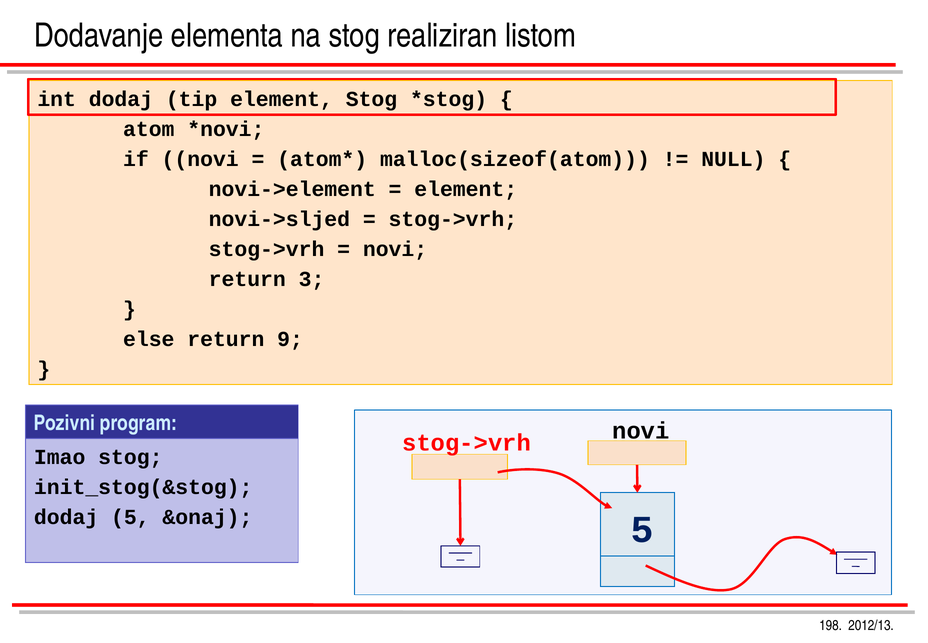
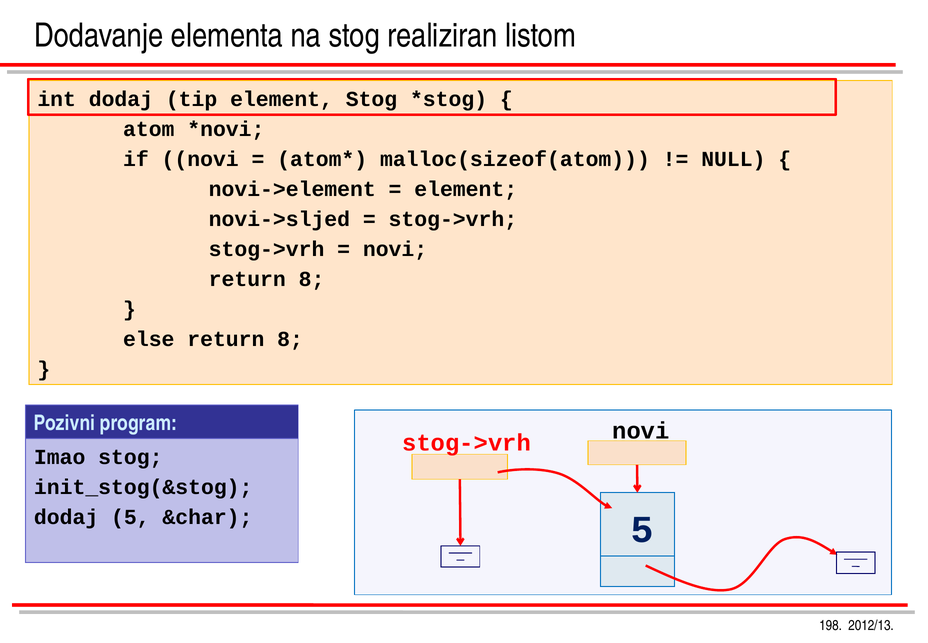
3 at (312, 279): 3 -> 8
else return 9: 9 -> 8
&onaj: &onaj -> &char
